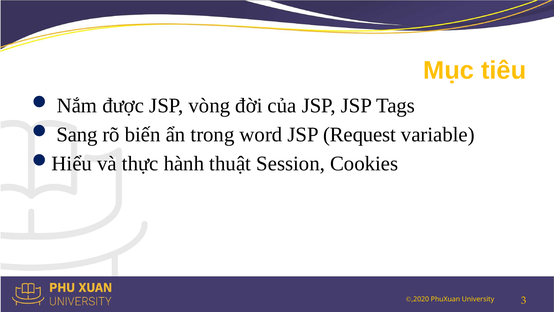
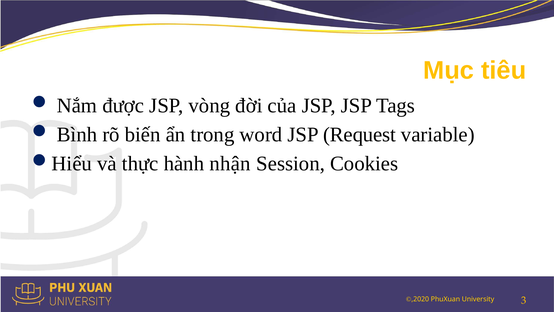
Sang: Sang -> Bình
thuật: thuật -> nhận
